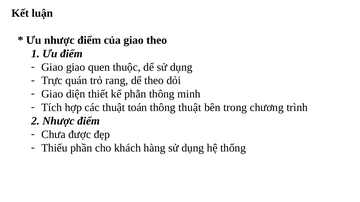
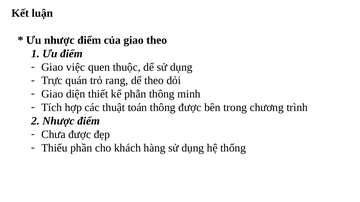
Giao giao: giao -> việc
thông thuật: thuật -> được
